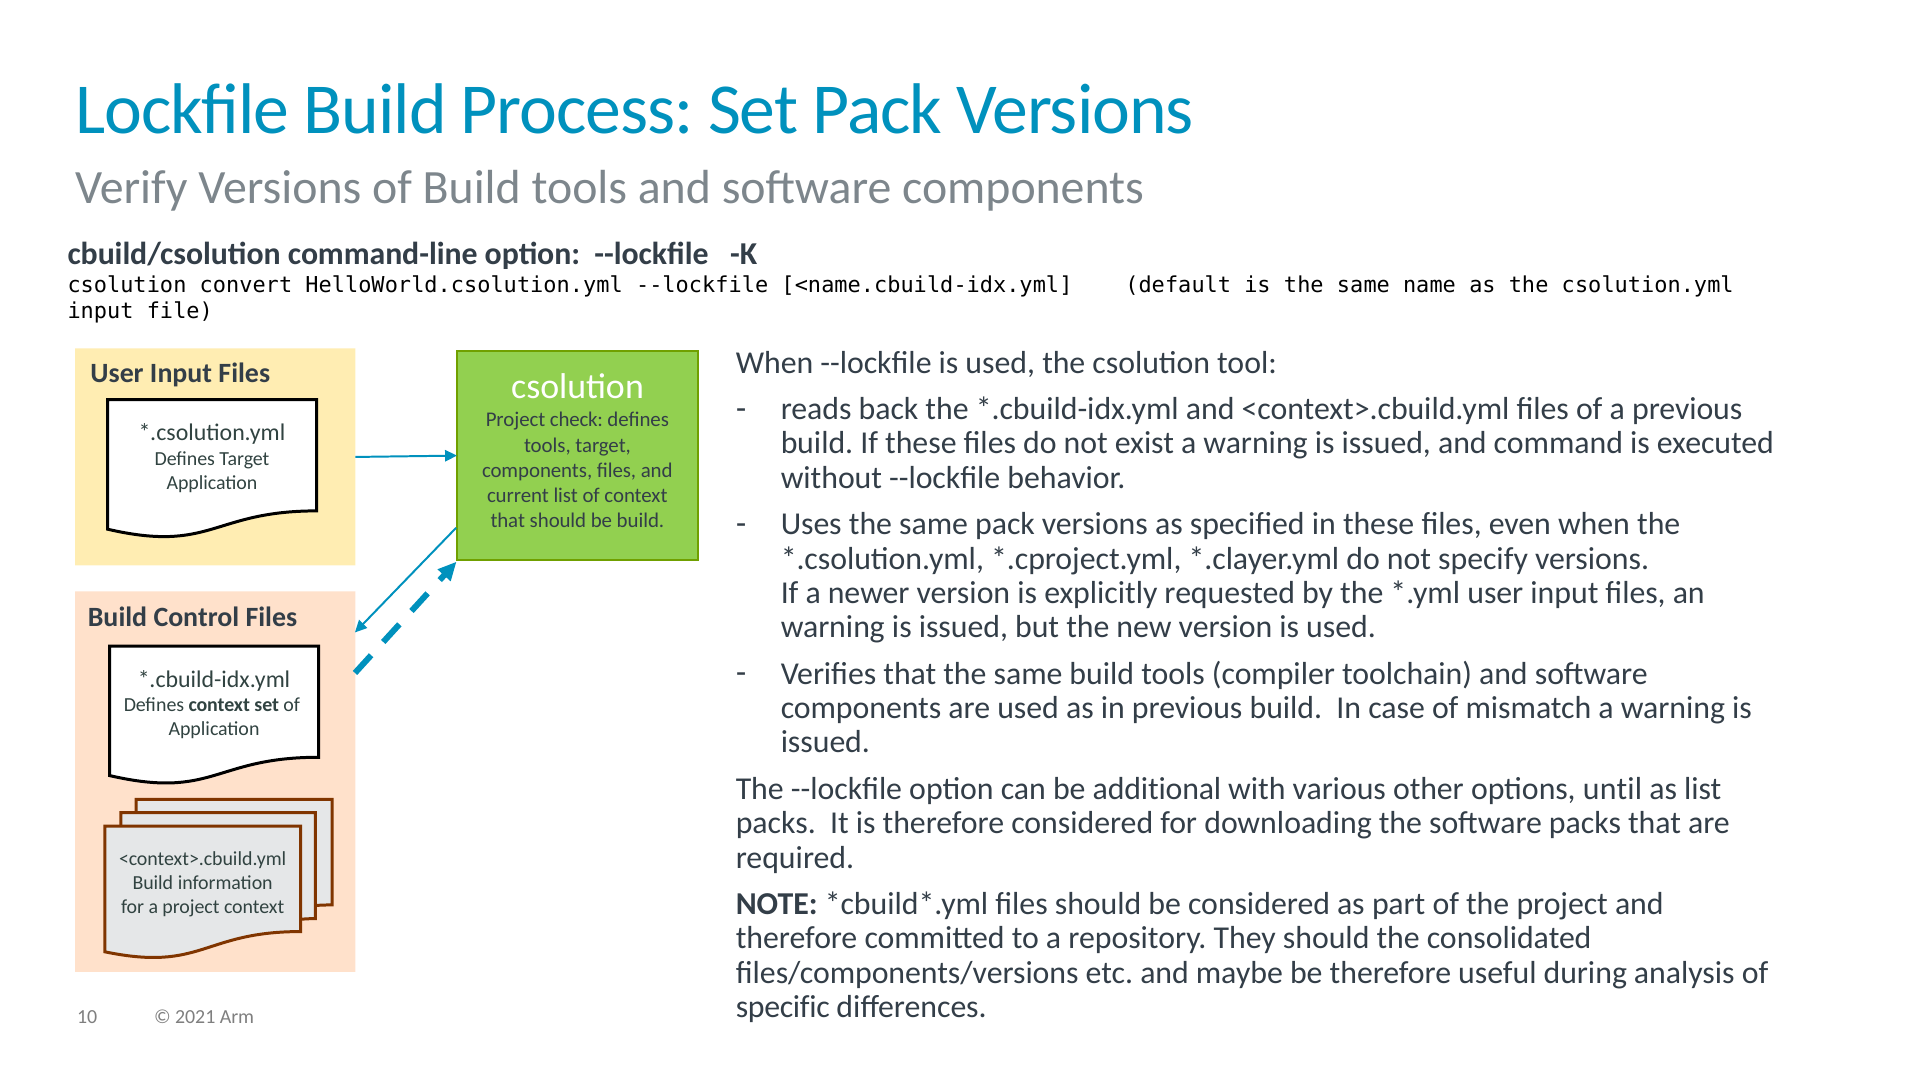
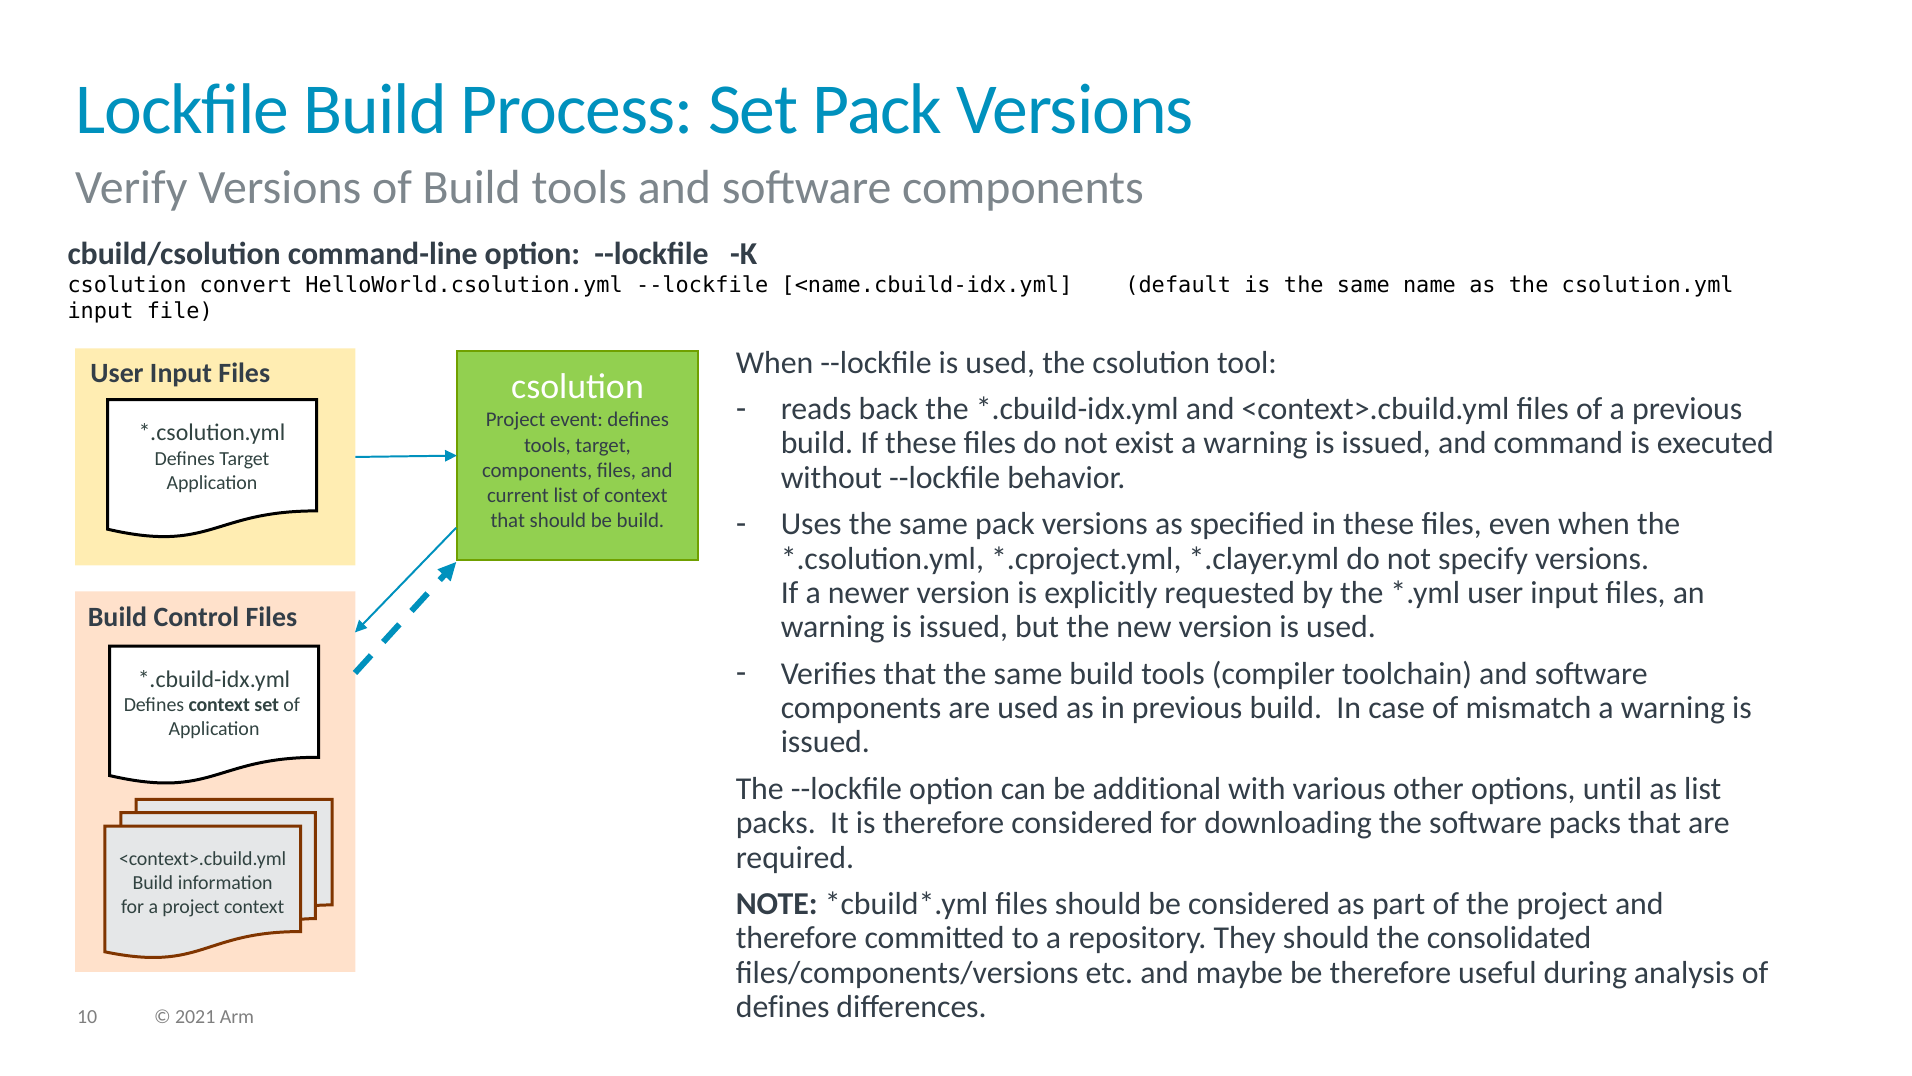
check: check -> event
specific at (783, 1007): specific -> defines
